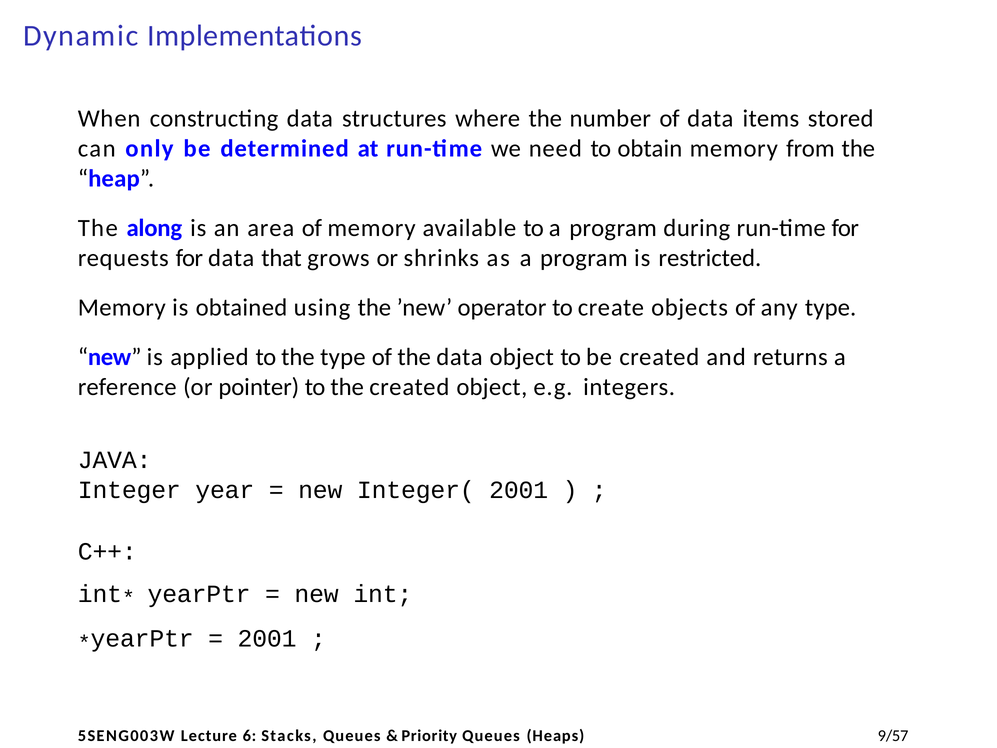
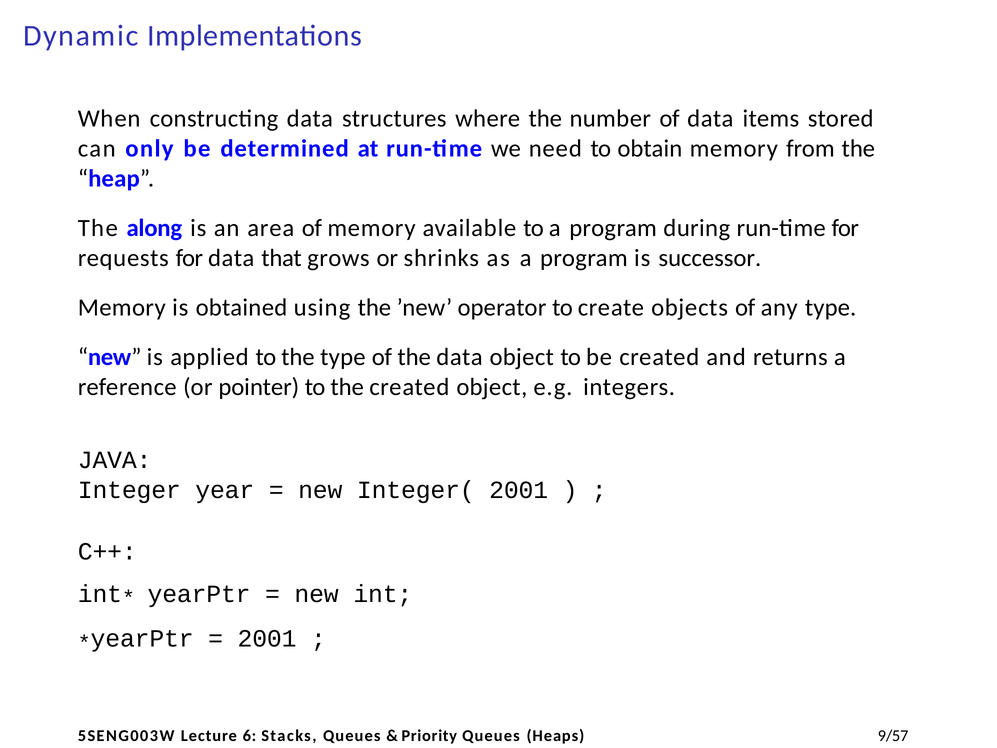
restricted: restricted -> successor
